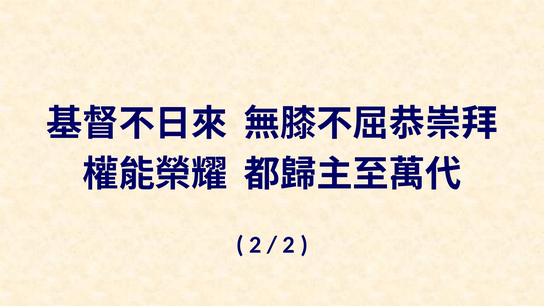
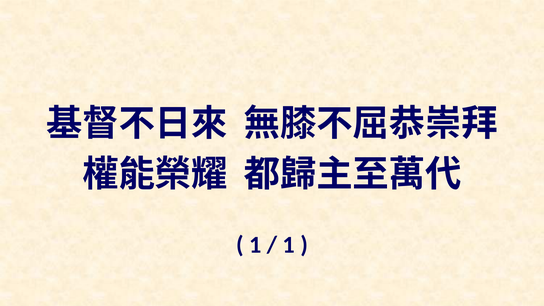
2 at (255, 245): 2 -> 1
2 at (289, 245): 2 -> 1
